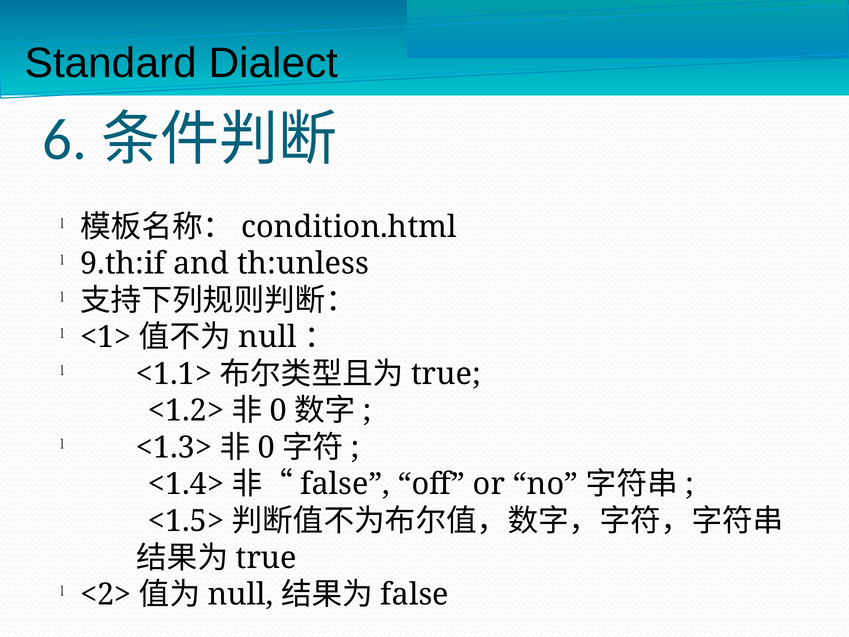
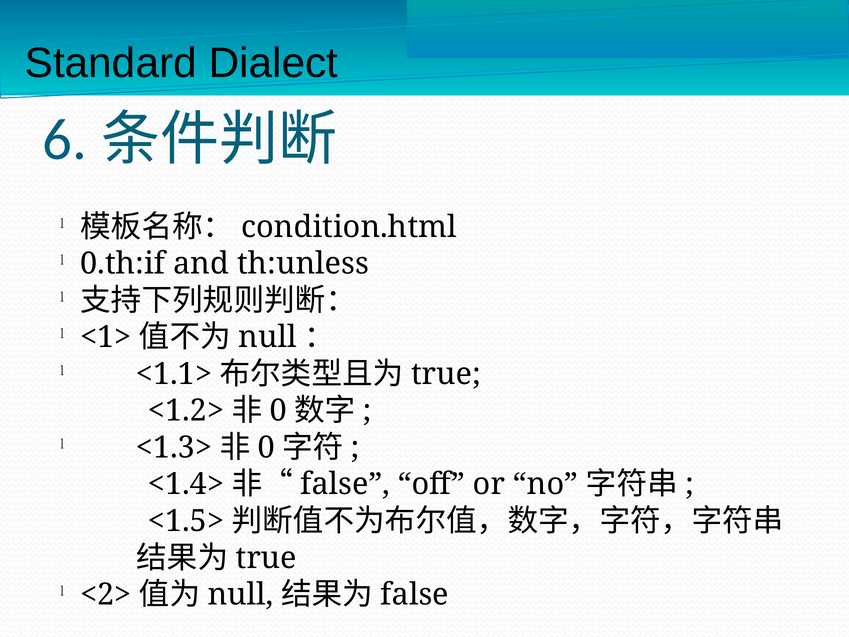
9.th:if: 9.th:if -> 0.th:if
